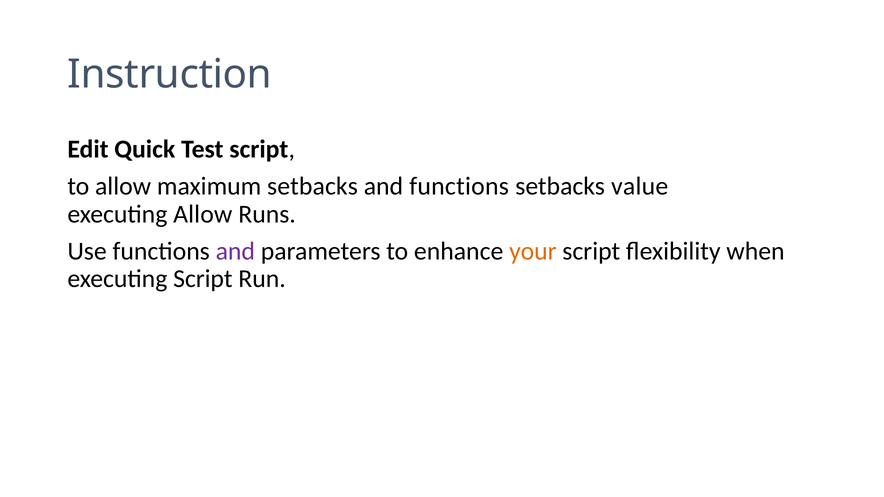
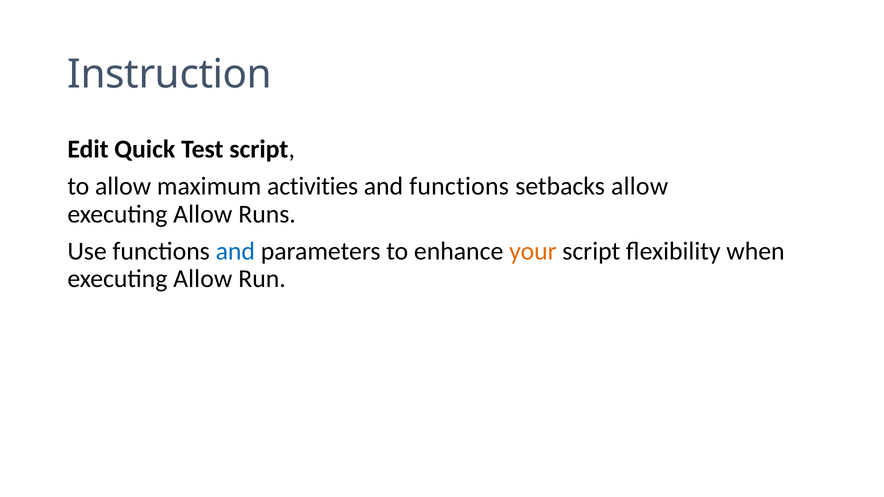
maximum setbacks: setbacks -> activities
setbacks value: value -> allow
and at (235, 251) colour: purple -> blue
Script at (203, 279): Script -> Allow
